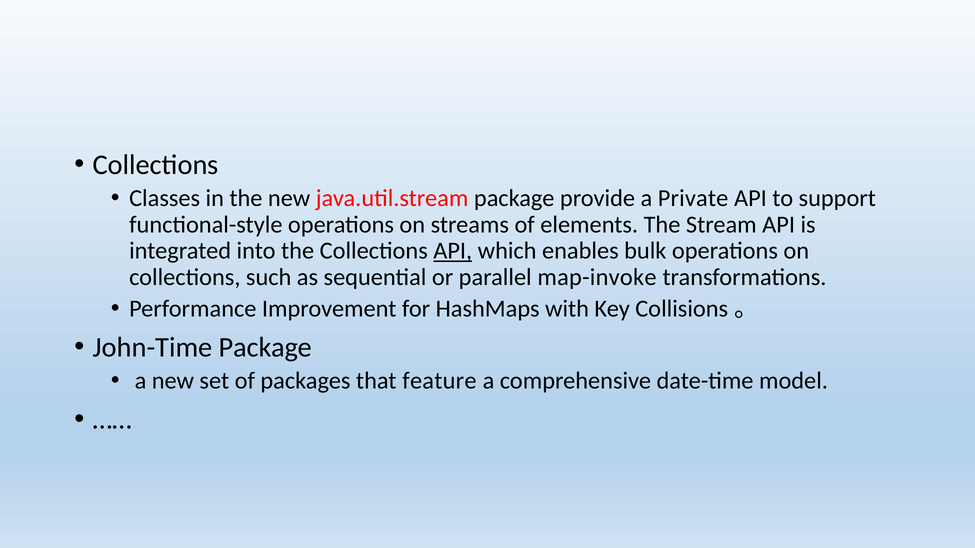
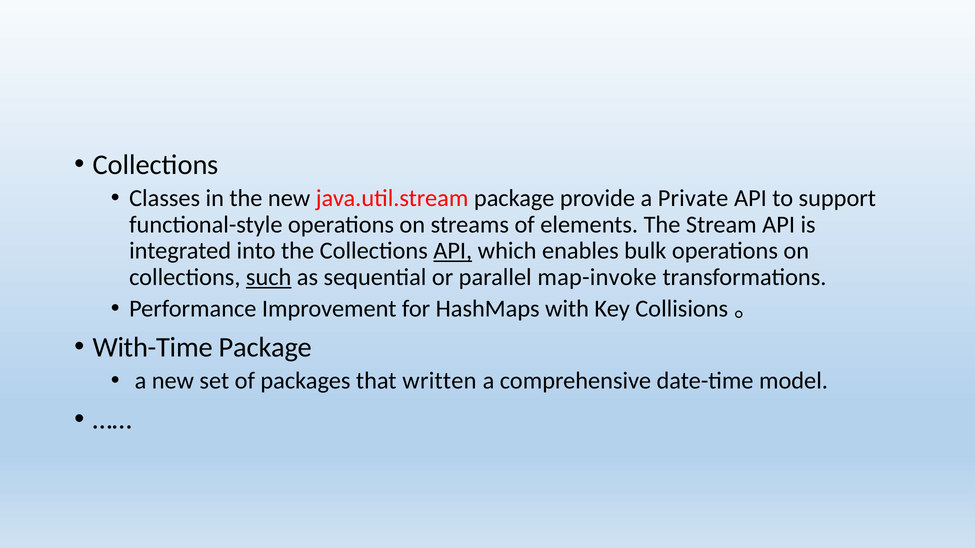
such underline: none -> present
John-Time: John-Time -> With-Time
feature: feature -> written
